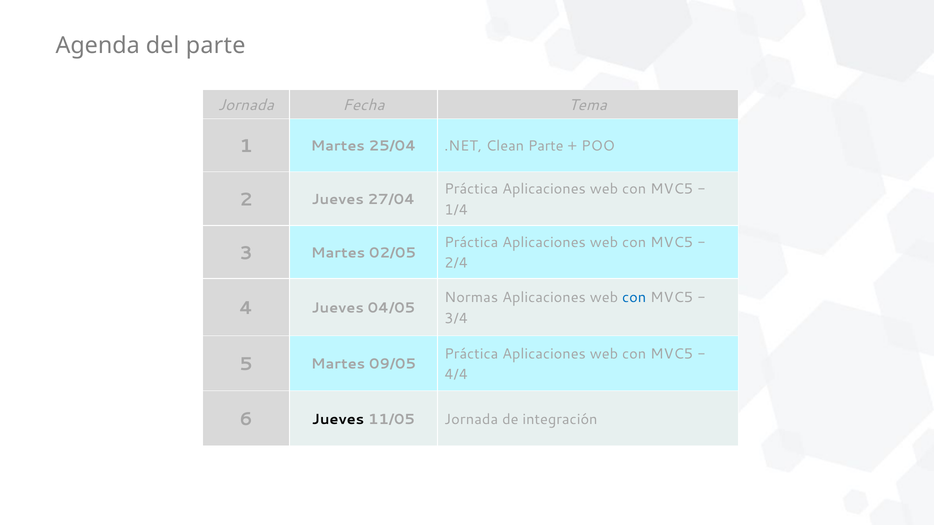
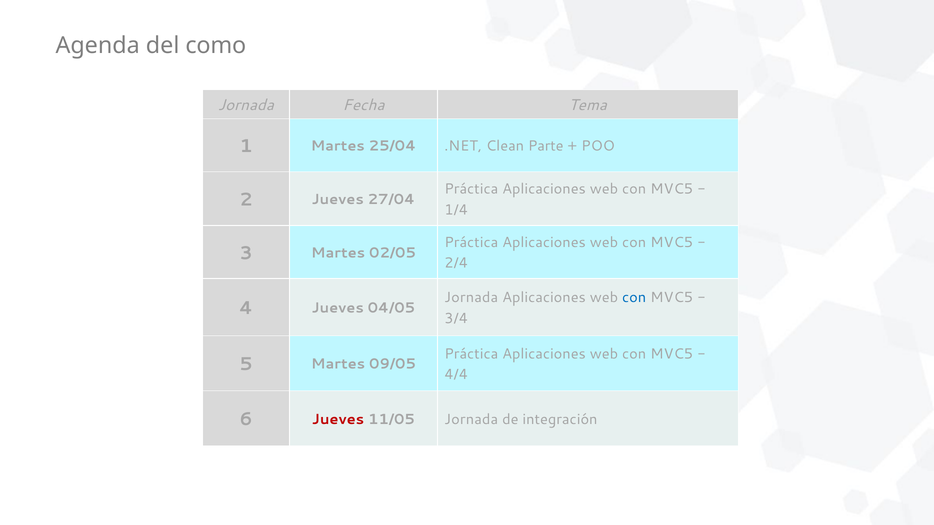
del parte: parte -> como
Normas at (471, 298): Normas -> Jornada
Jueves at (338, 420) colour: black -> red
